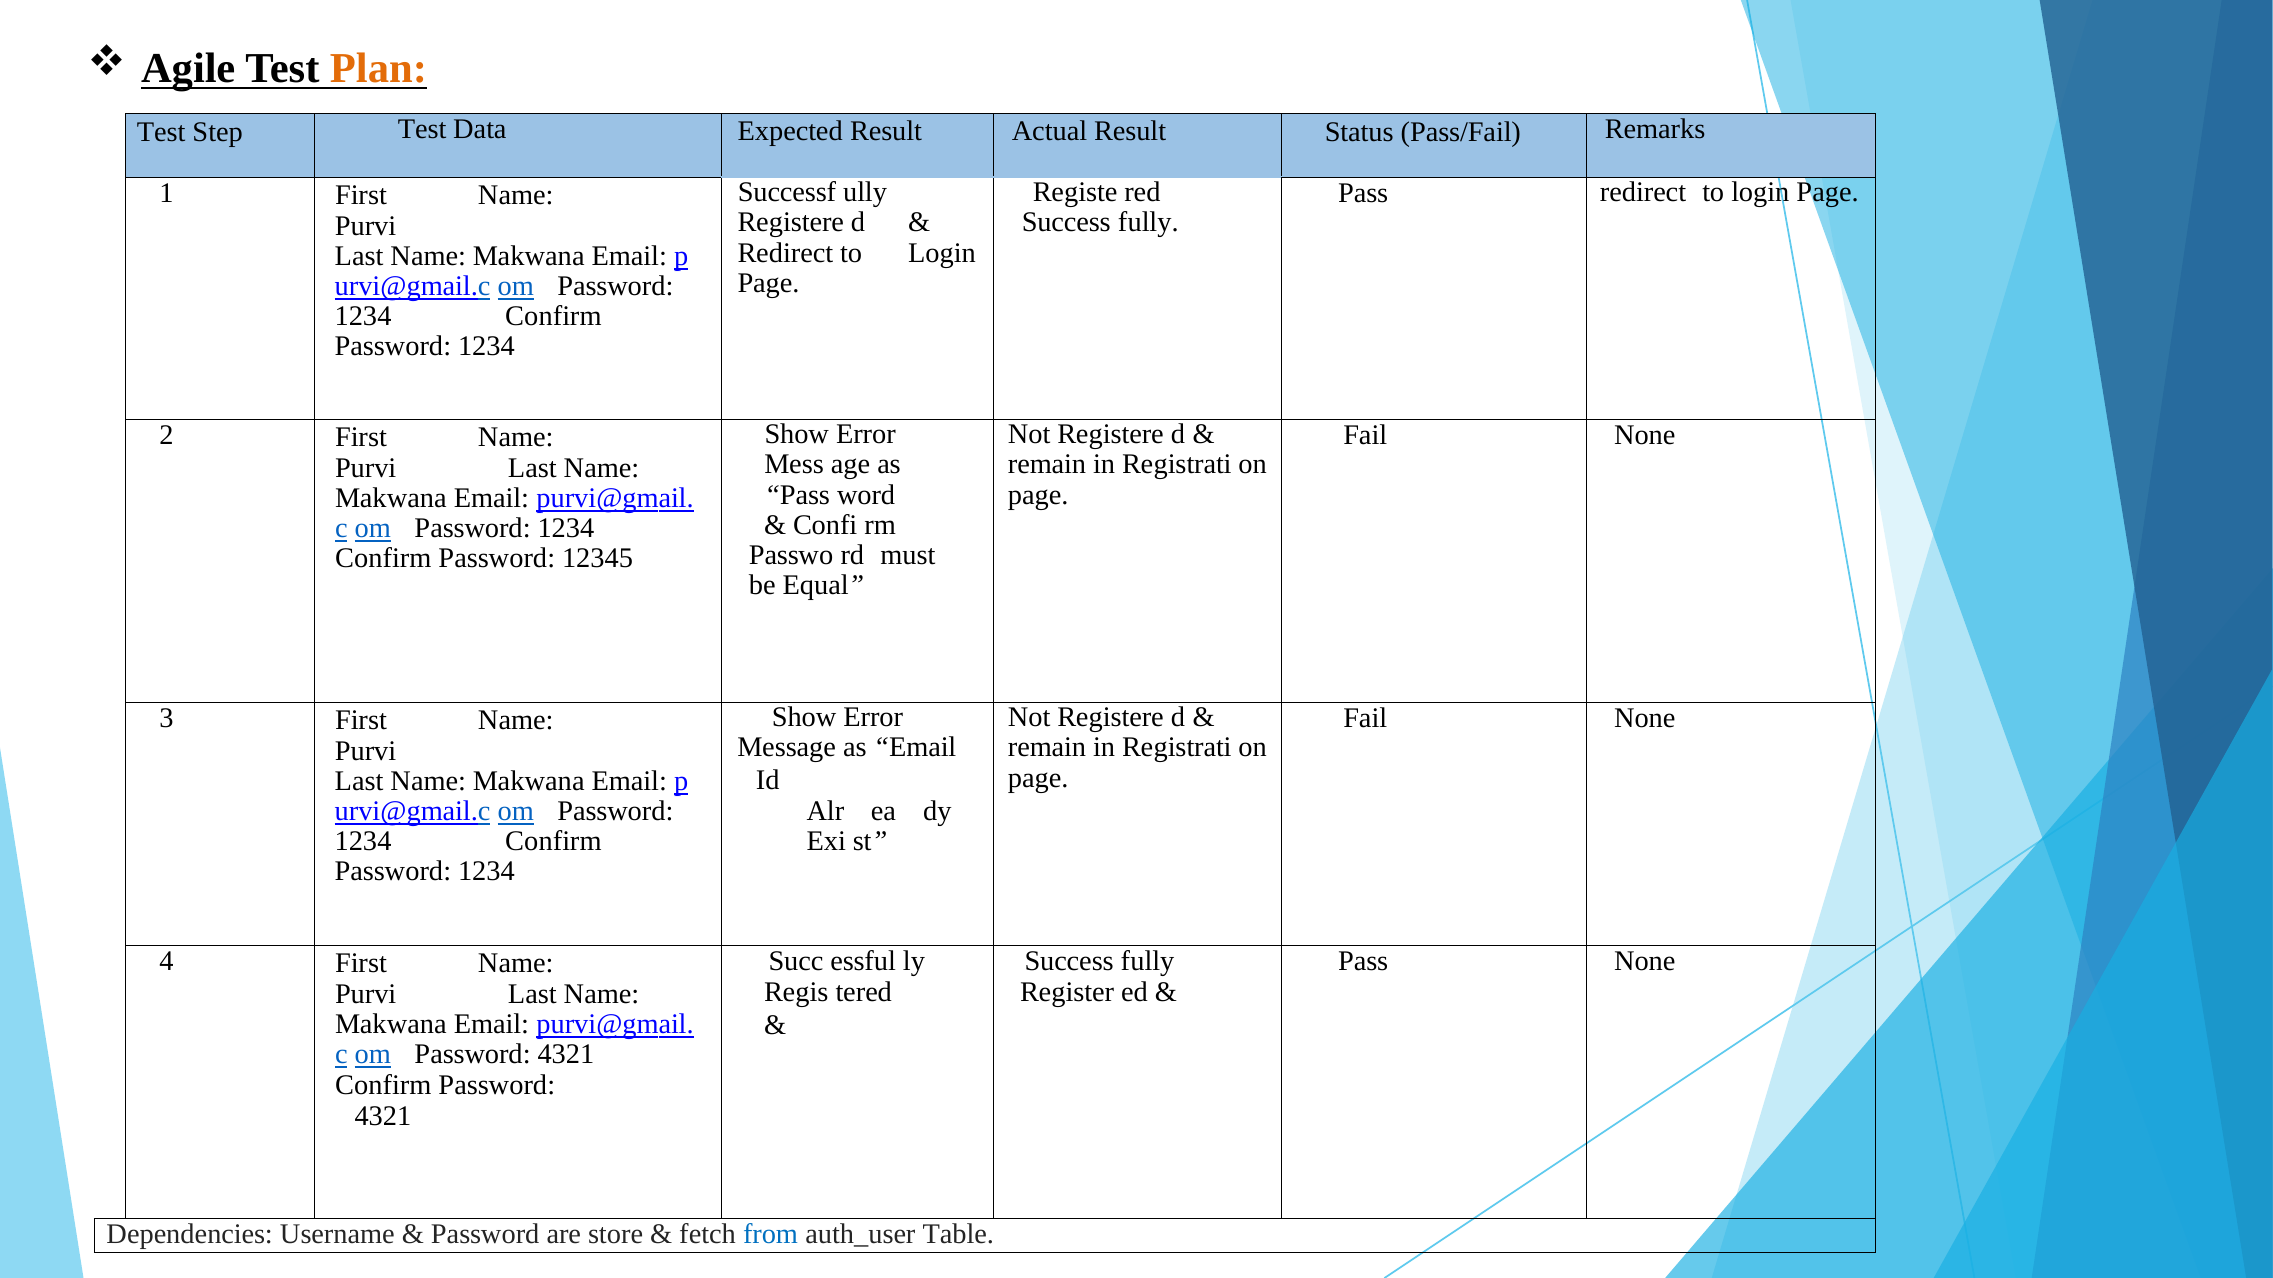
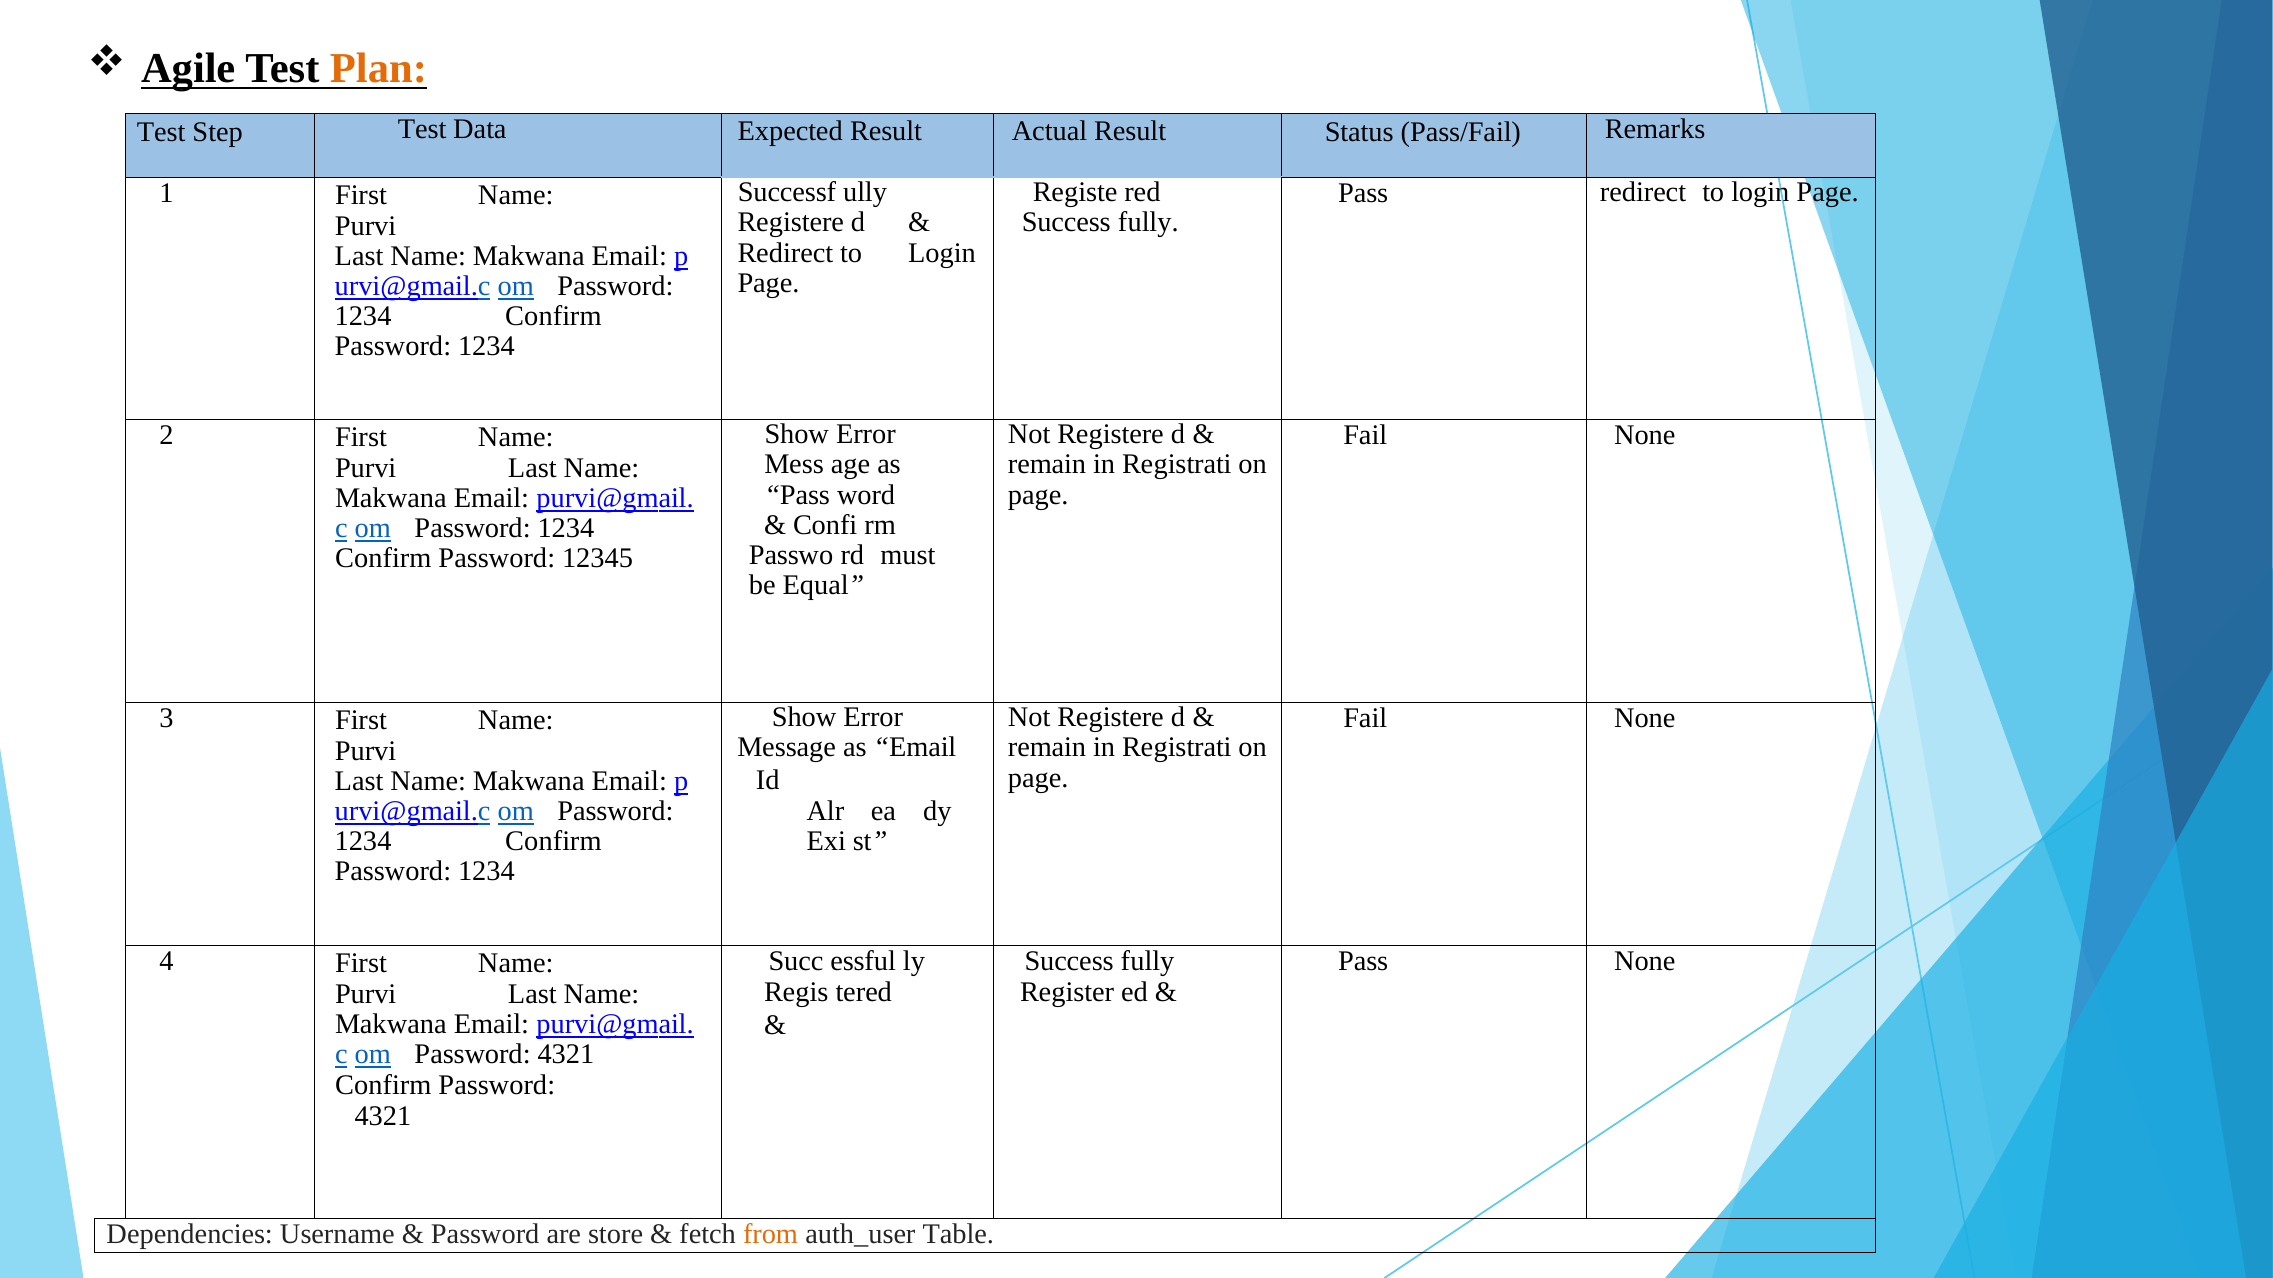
from colour: blue -> orange
